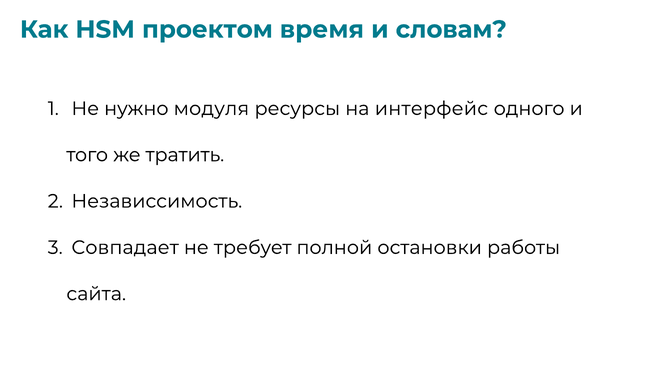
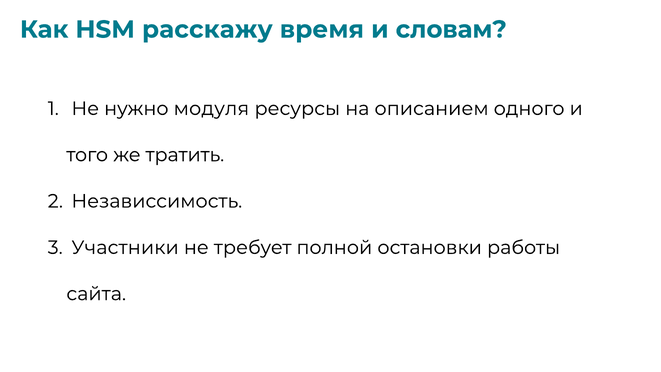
проектом: проектом -> расскажу
интерфейс: интерфейс -> описанием
Совпадает: Совпадает -> Участники
